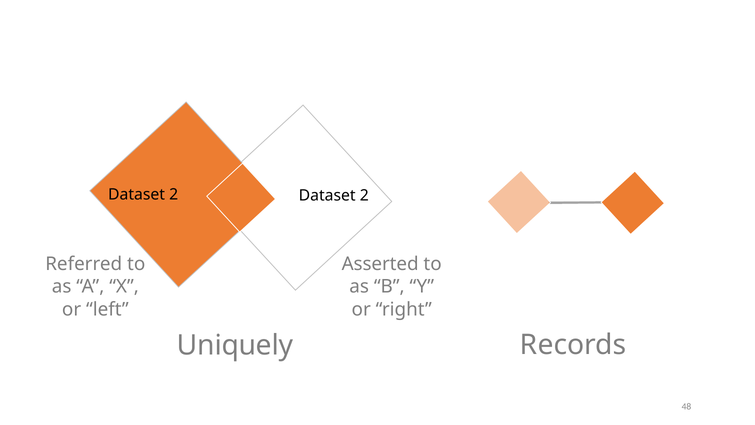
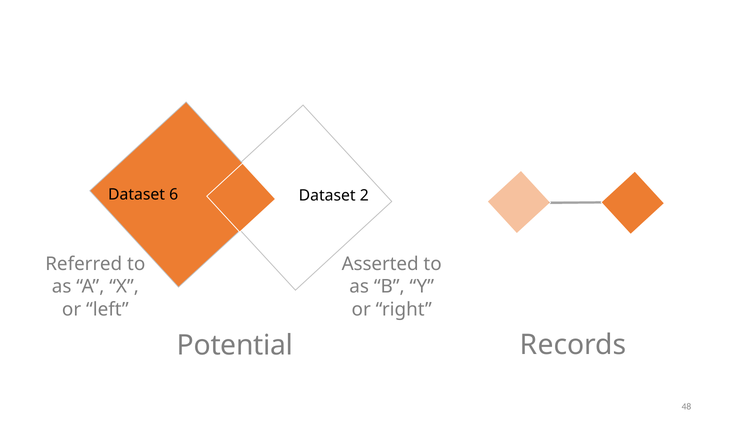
2 at (174, 195): 2 -> 6
Uniquely: Uniquely -> Potential
